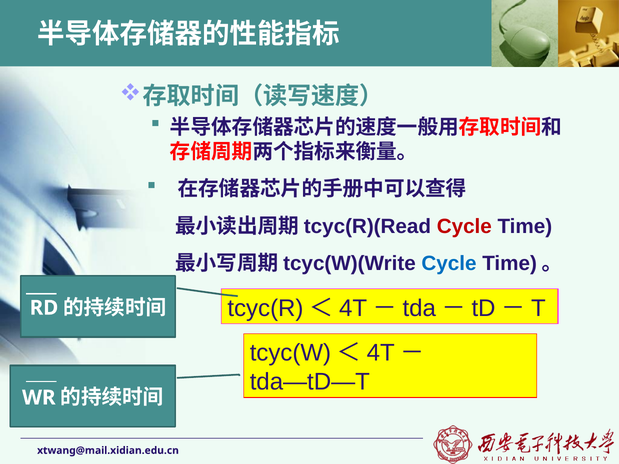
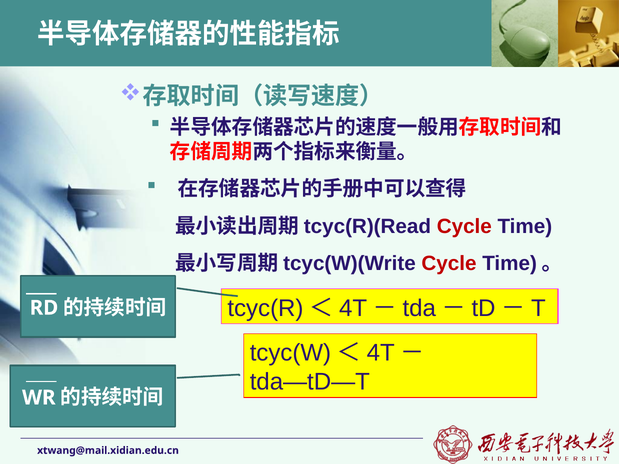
Cycle at (449, 264) colour: blue -> red
